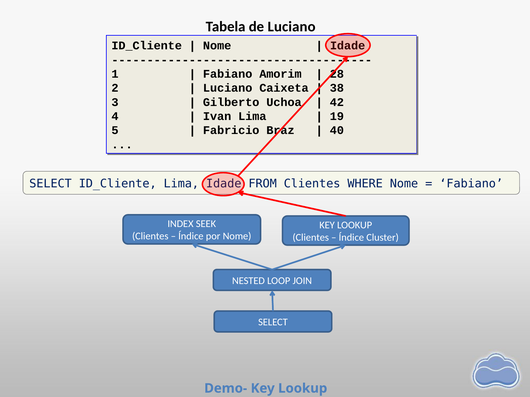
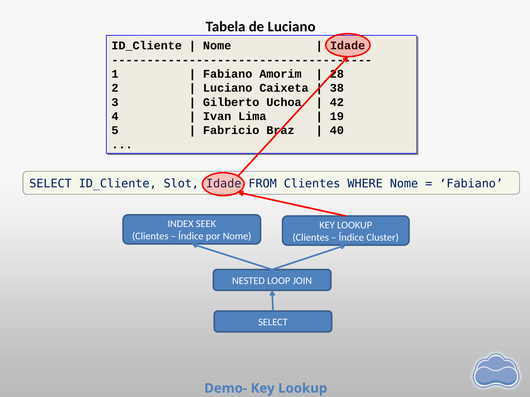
ID_Cliente Lima: Lima -> Slot
